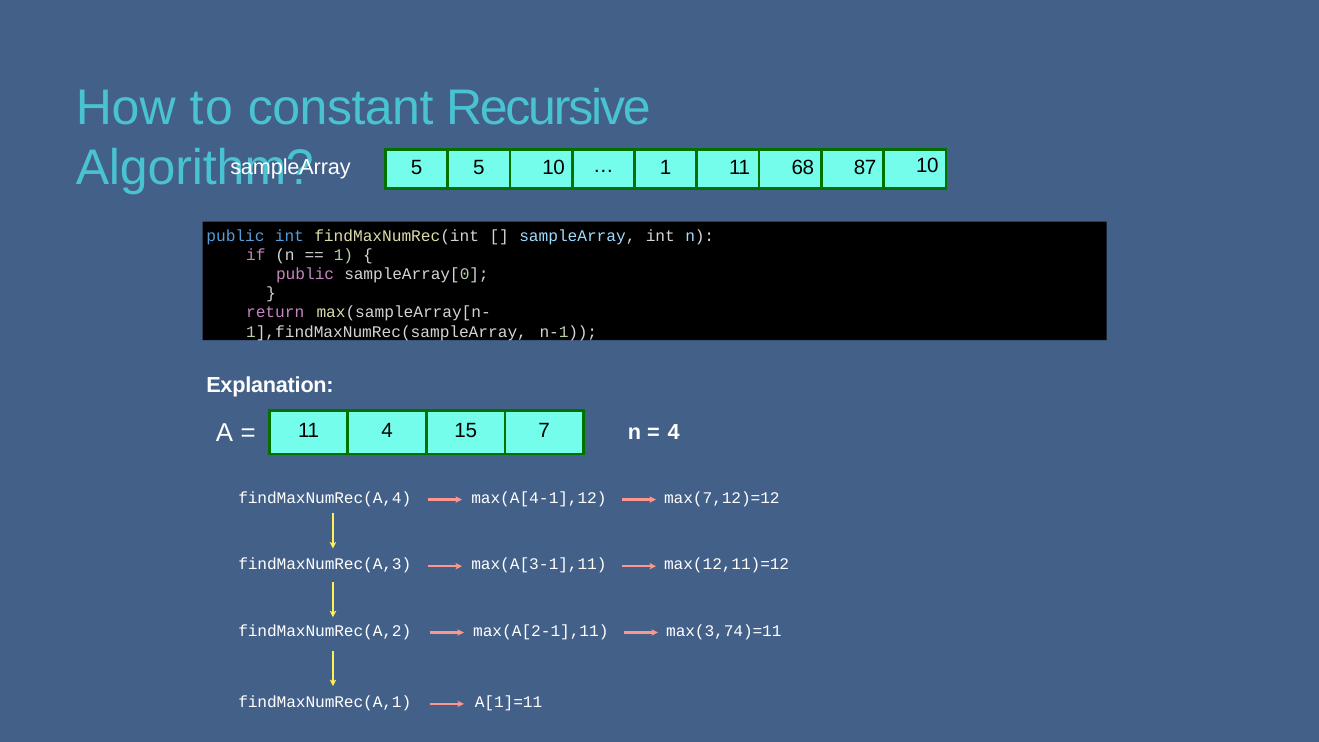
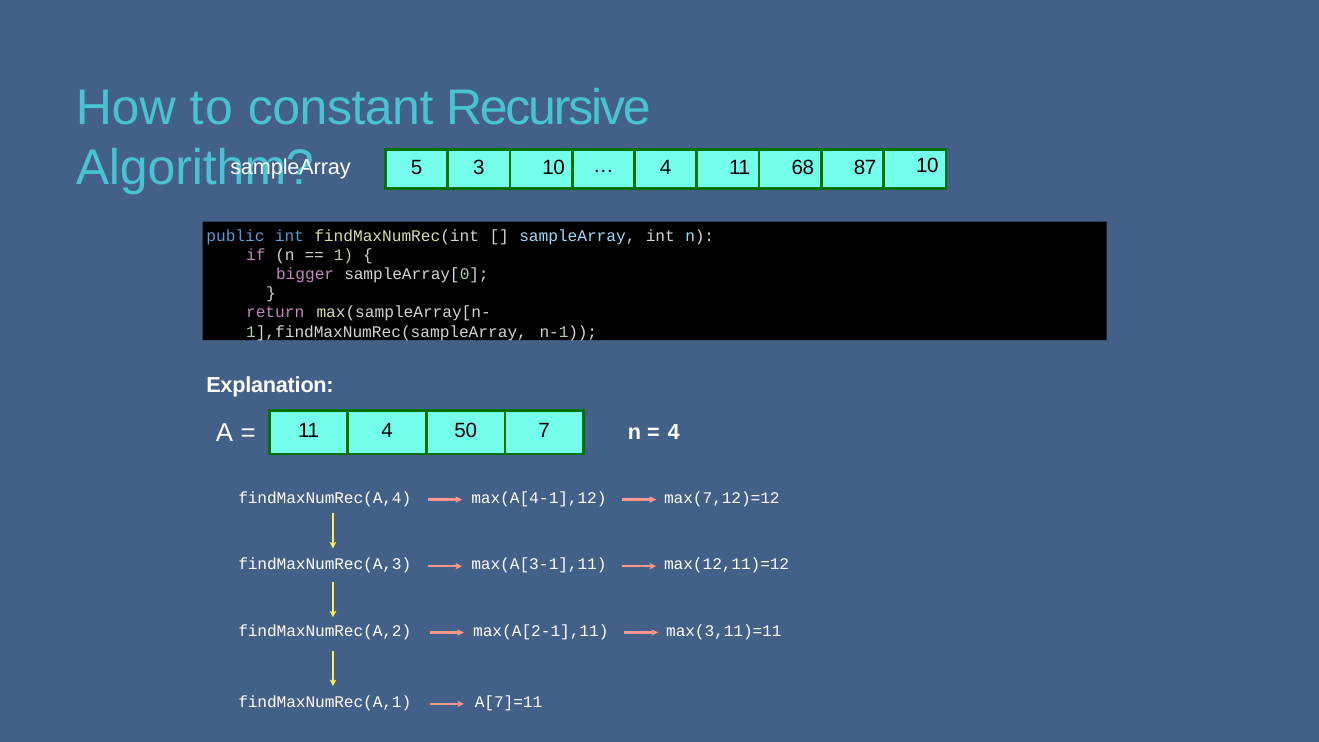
5 5: 5 -> 3
1 at (666, 167): 1 -> 4
public at (305, 274): public -> bigger
15: 15 -> 50
max(3,74)=11: max(3,74)=11 -> max(3,11)=11
A[1]=11: A[1]=11 -> A[7]=11
